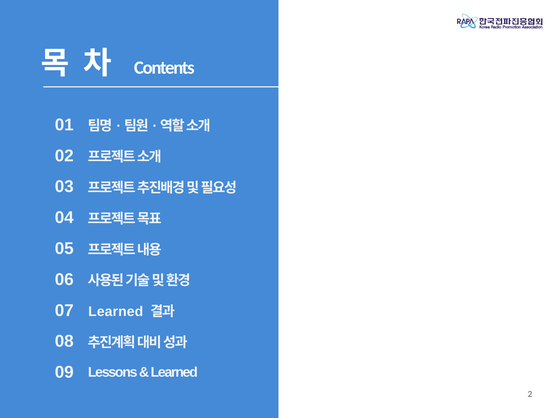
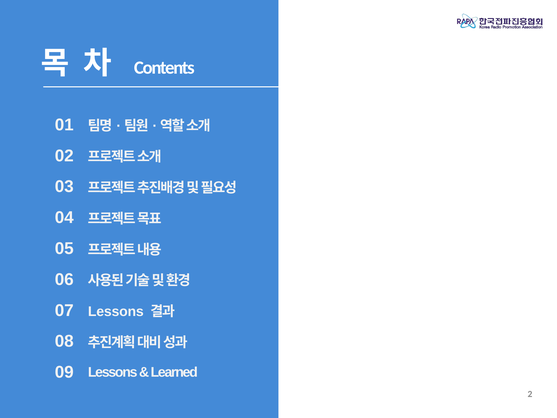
07 Learned: Learned -> Lessons
